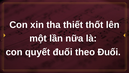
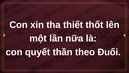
quyết đuối: đuối -> thần
